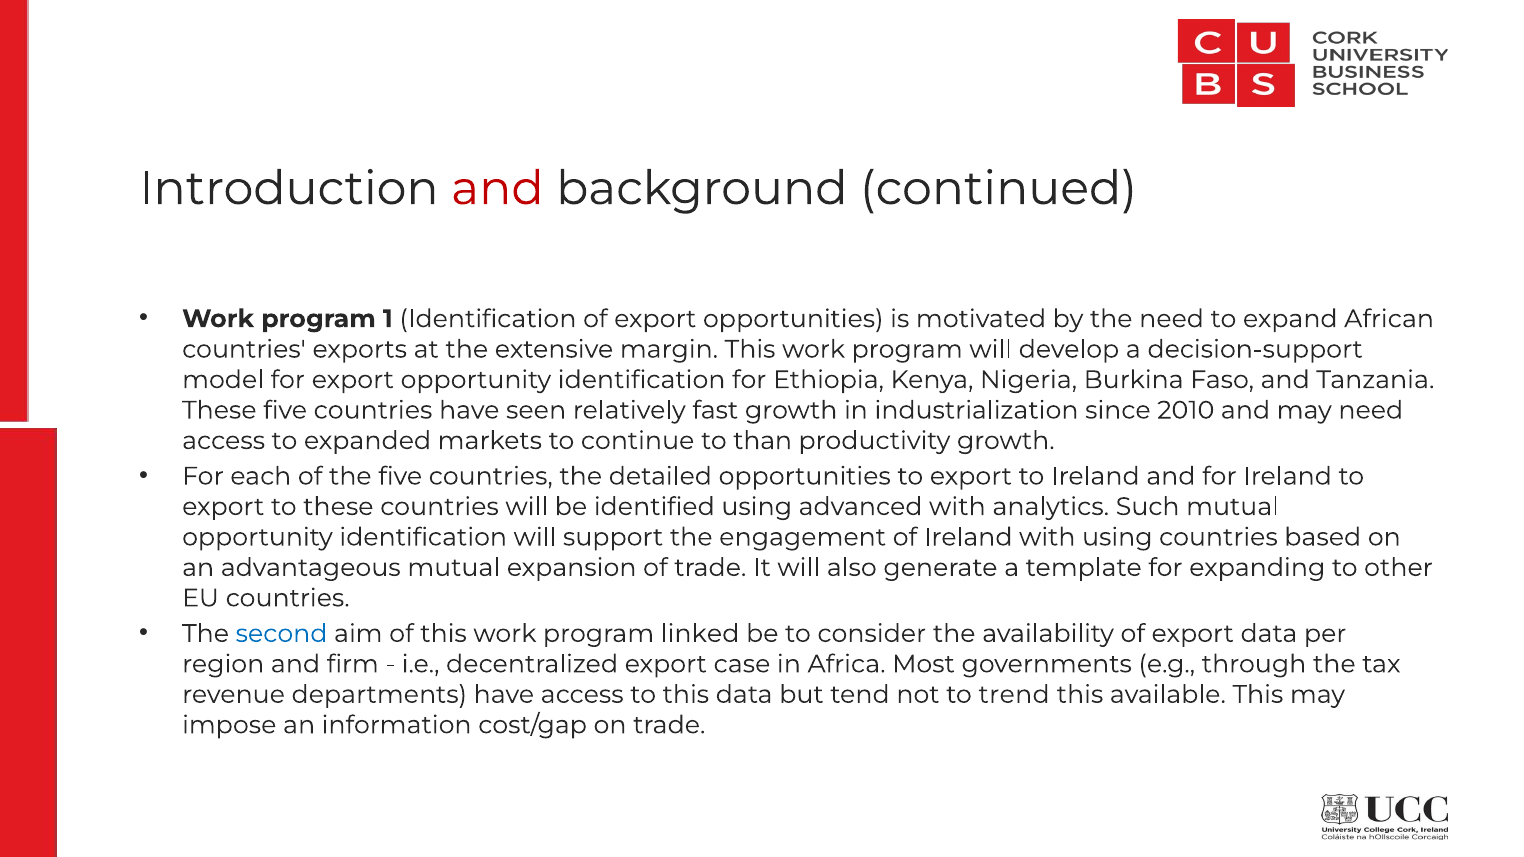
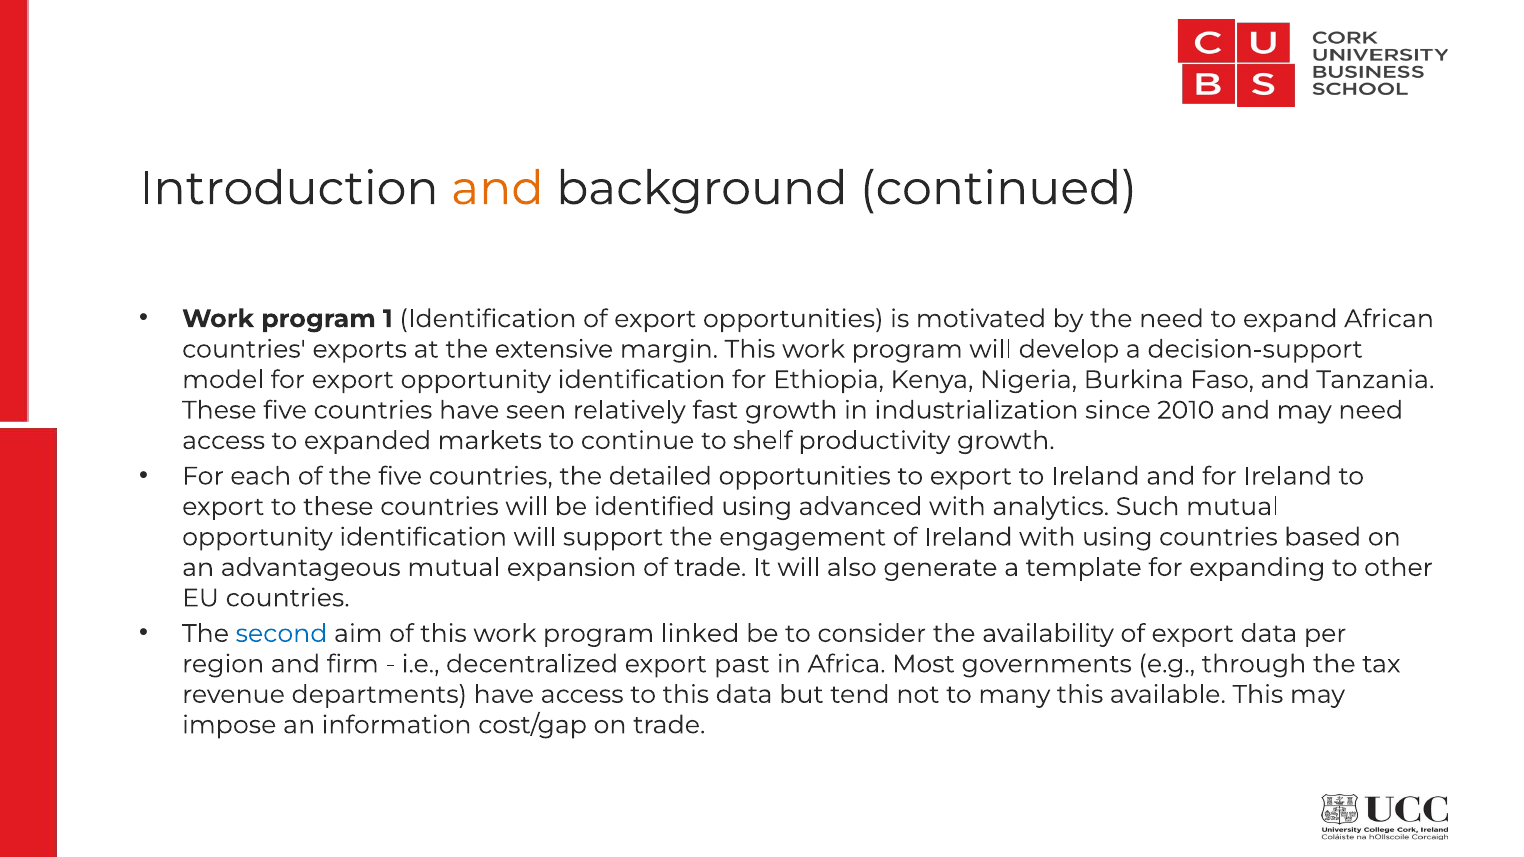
and at (497, 189) colour: red -> orange
than: than -> shelf
case: case -> past
trend: trend -> many
